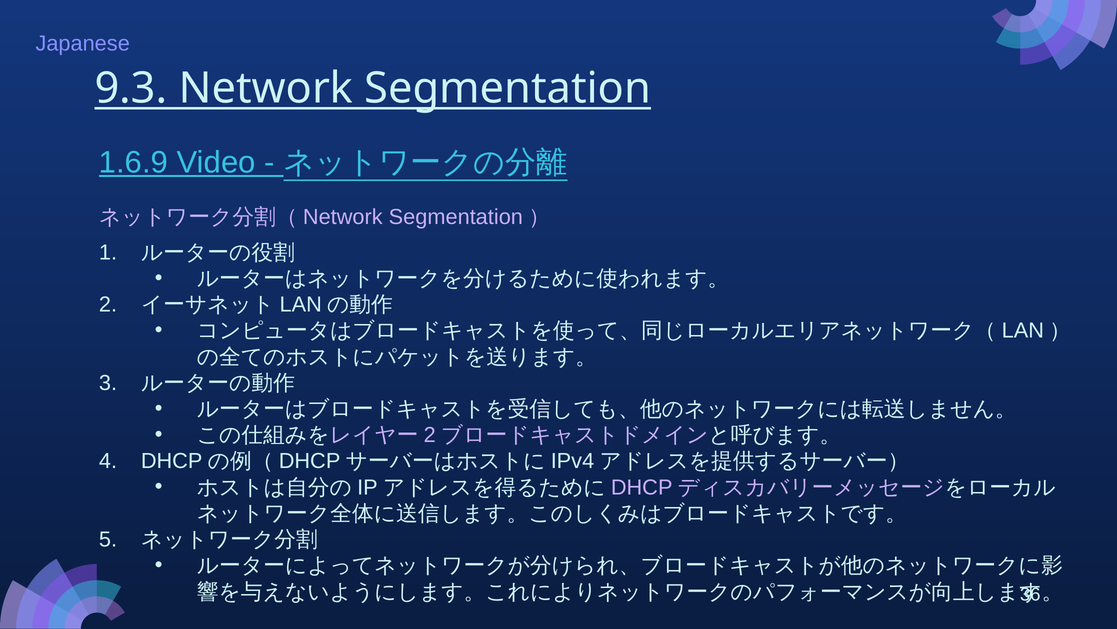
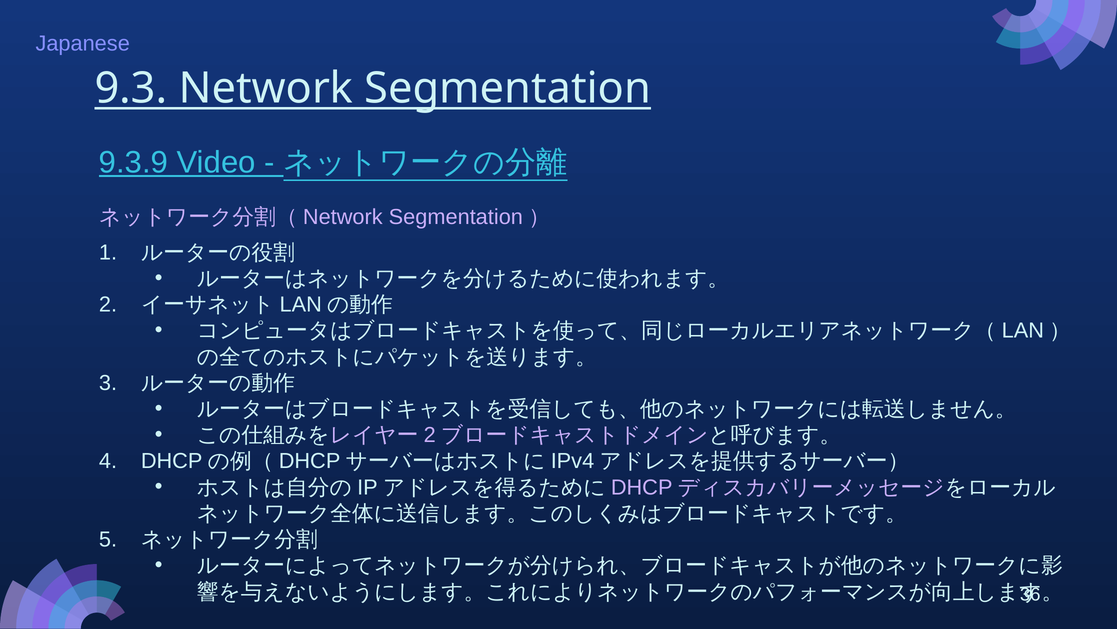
1.6.9: 1.6.9 -> 9.3.9
